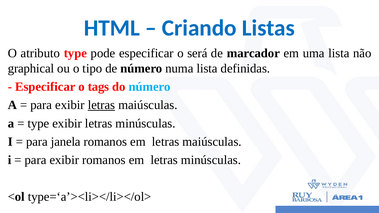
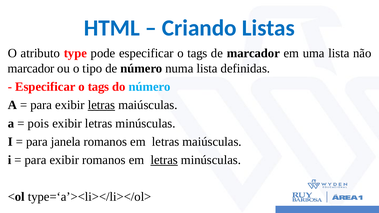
pode especificar o será: será -> tags
graphical at (31, 69): graphical -> marcador
type at (38, 123): type -> pois
letras at (164, 160) underline: none -> present
